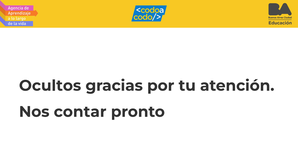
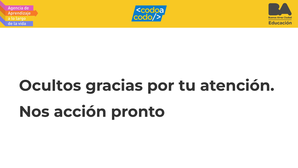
contar: contar -> acción
